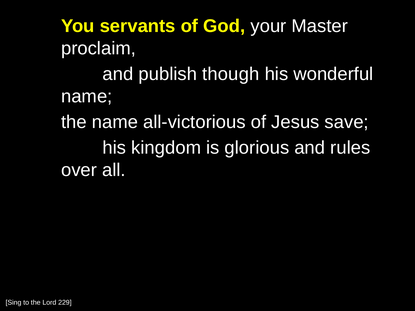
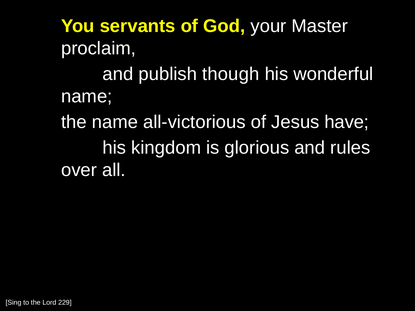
save: save -> have
